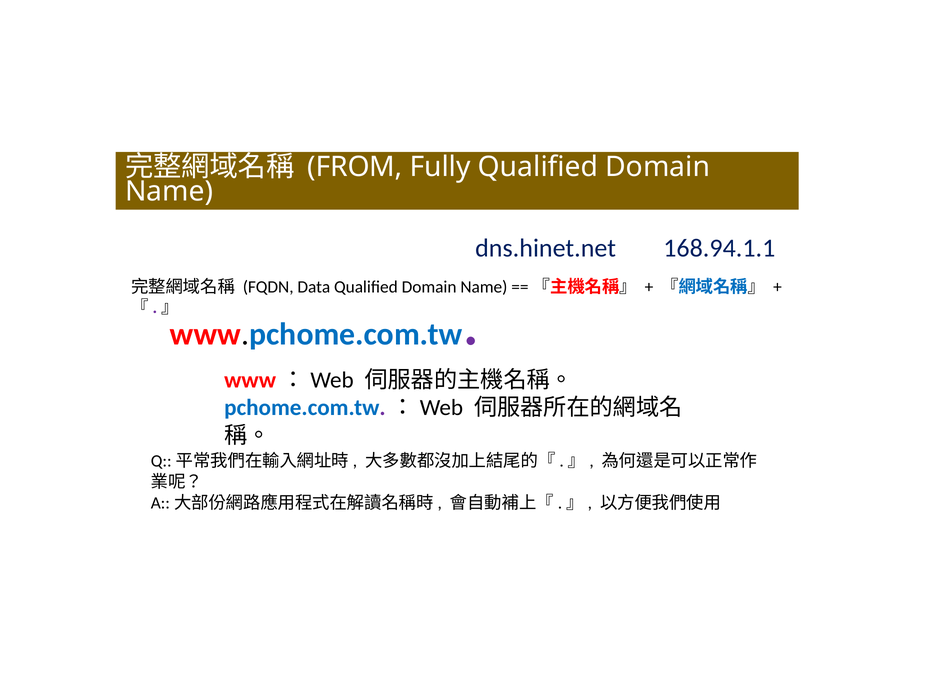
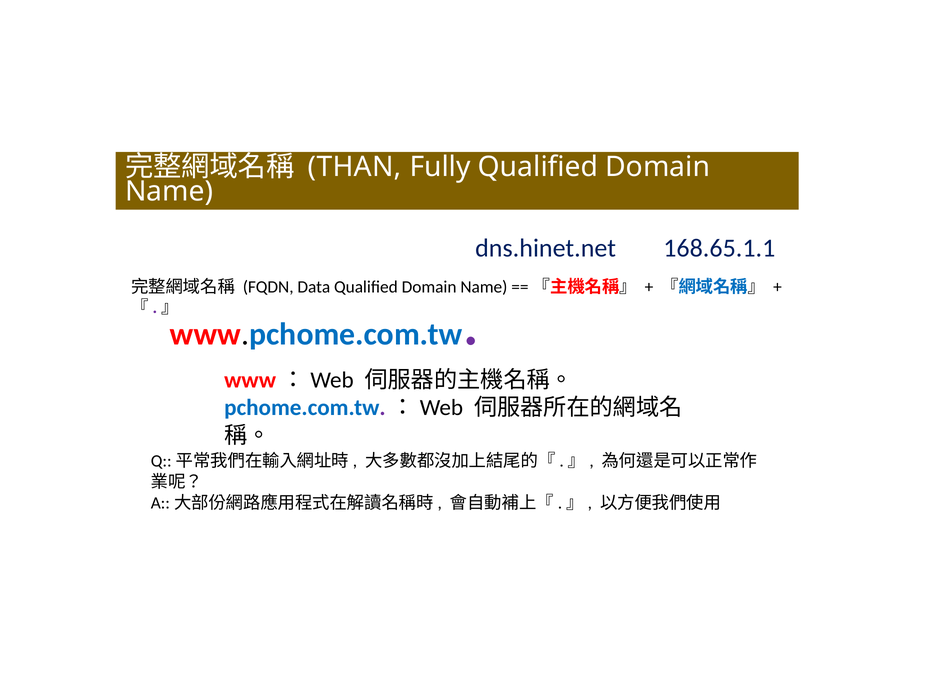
FROM: FROM -> THAN
168.94.1.1: 168.94.1.1 -> 168.65.1.1
